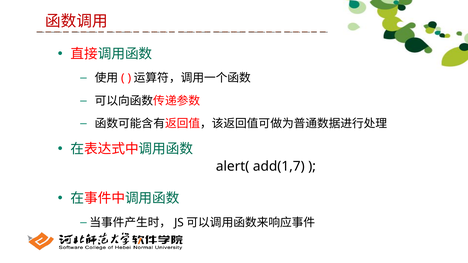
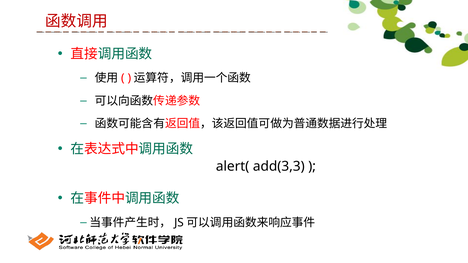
add(1,7: add(1,7 -> add(3,3
